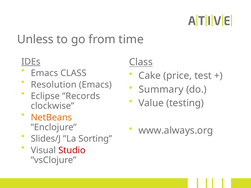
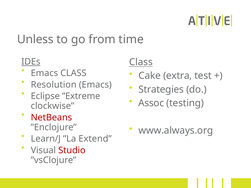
price: price -> extra
Summary: Summary -> Strategies
”Records: ”Records -> ”Extreme
Value: Value -> Assoc
NetBeans colour: orange -> red
Slides/J: Slides/J -> Learn/J
Sorting: Sorting -> Extend
